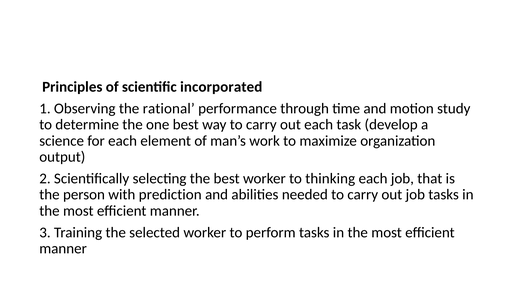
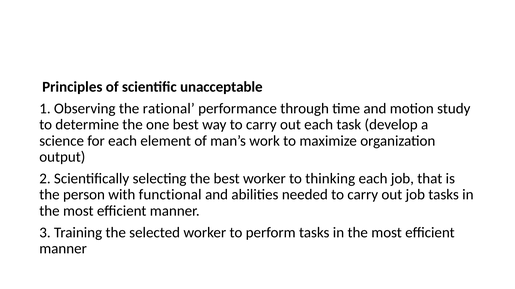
incorporated: incorporated -> unacceptable
prediction: prediction -> functional
